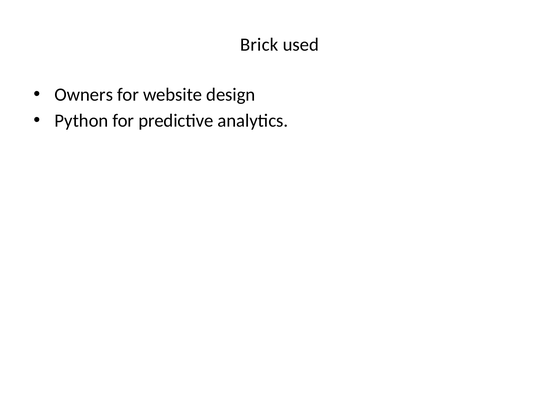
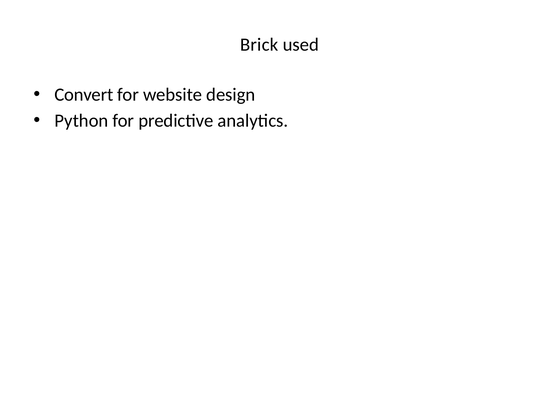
Owners: Owners -> Convert
